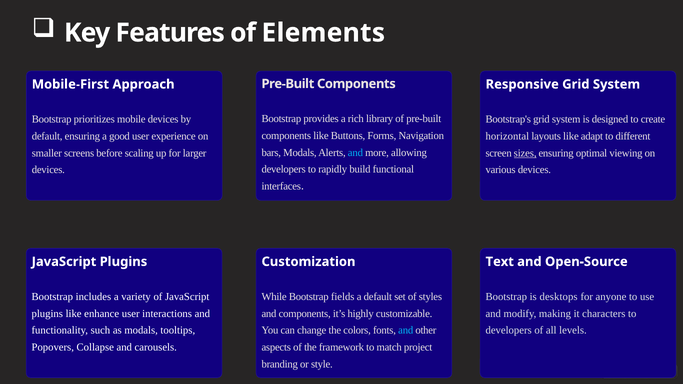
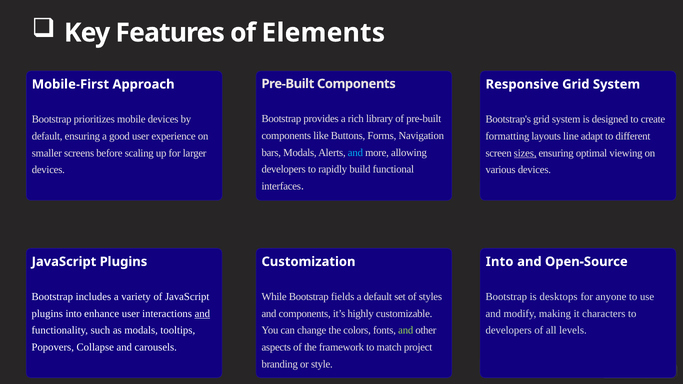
horizontal: horizontal -> formatting
layouts like: like -> line
Text at (500, 262): Text -> Into
plugins like: like -> into
and at (202, 314) underline: none -> present
and at (406, 331) colour: light blue -> light green
